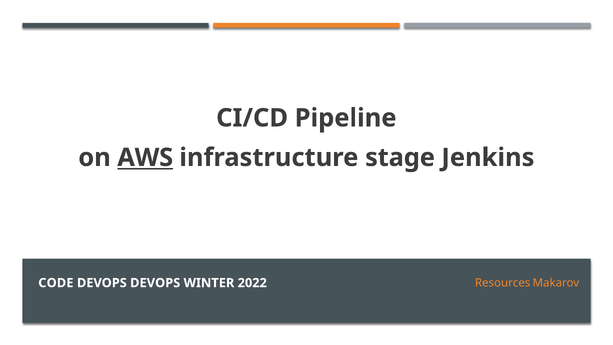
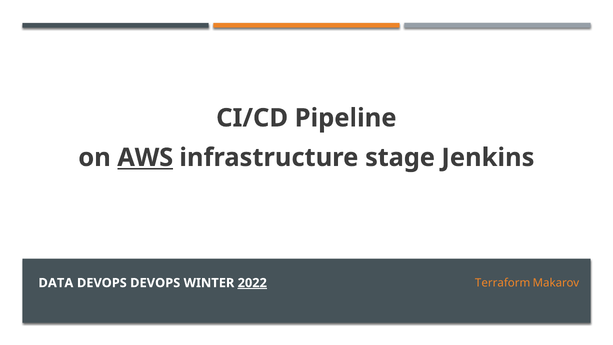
Resources: Resources -> Terraform
CODE: CODE -> DATA
2022 underline: none -> present
